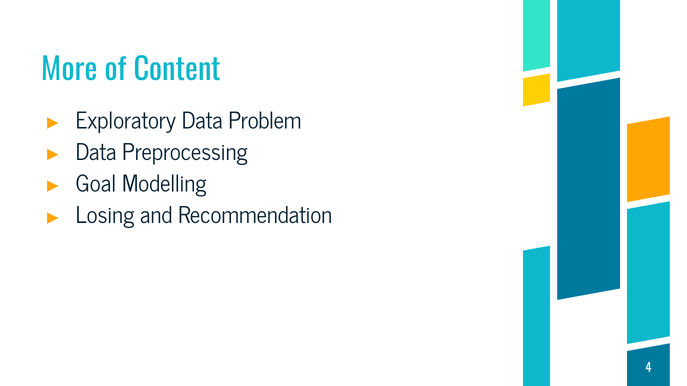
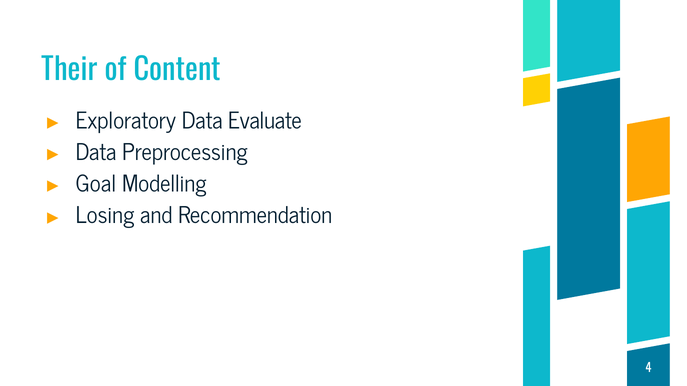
More: More -> Their
Problem: Problem -> Evaluate
